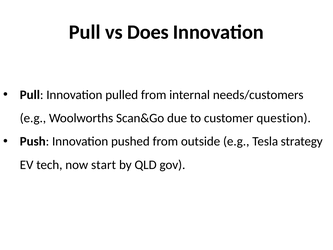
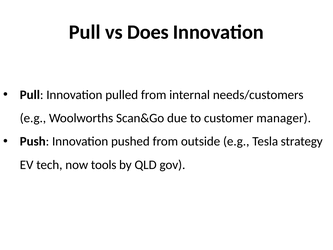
question: question -> manager
start: start -> tools
